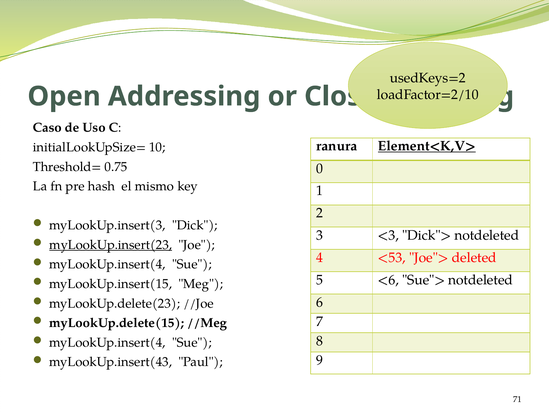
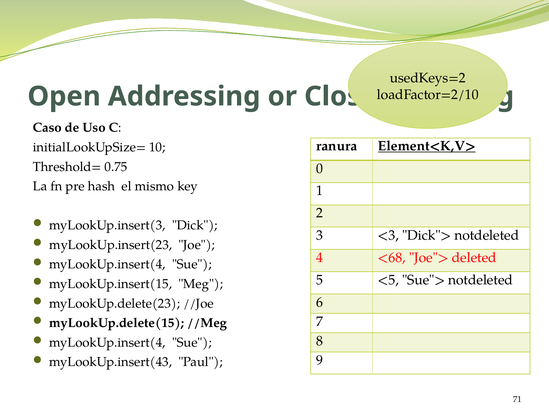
myLookUp.insert(23 underline: present -> none
<53: <53 -> <68
<6: <6 -> <5
